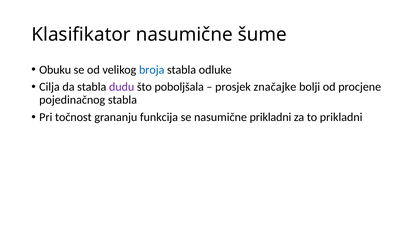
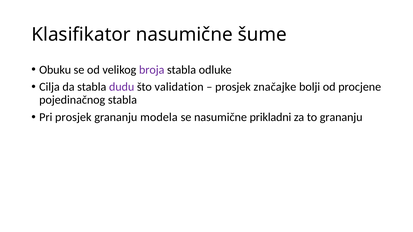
broja colour: blue -> purple
poboljšala: poboljšala -> validation
Pri točnost: točnost -> prosjek
funkcija: funkcija -> modela
to prikladni: prikladni -> grananju
